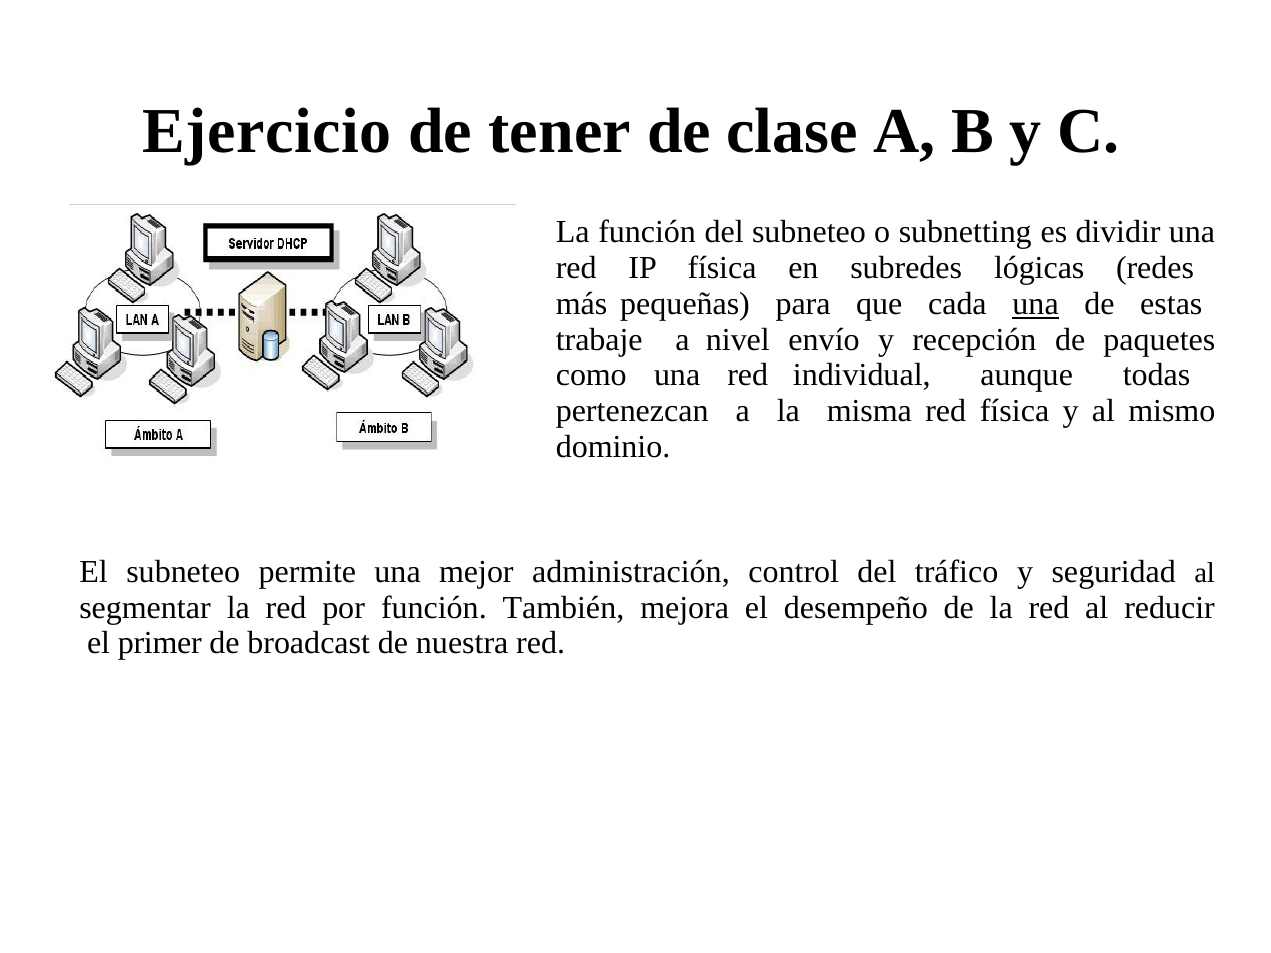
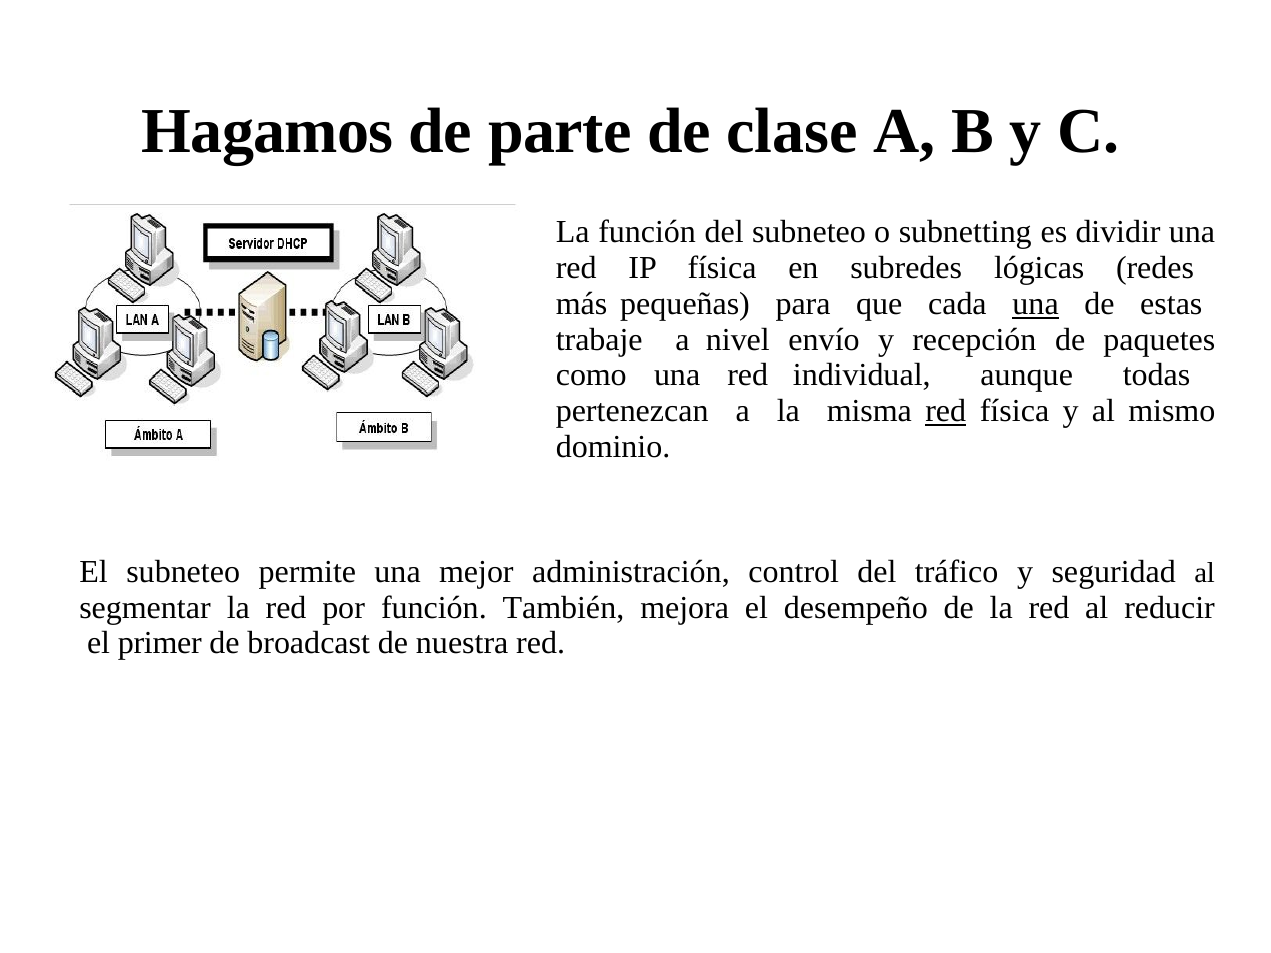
Ejercicio: Ejercicio -> Hagamos
tener: tener -> parte
red at (946, 411) underline: none -> present
